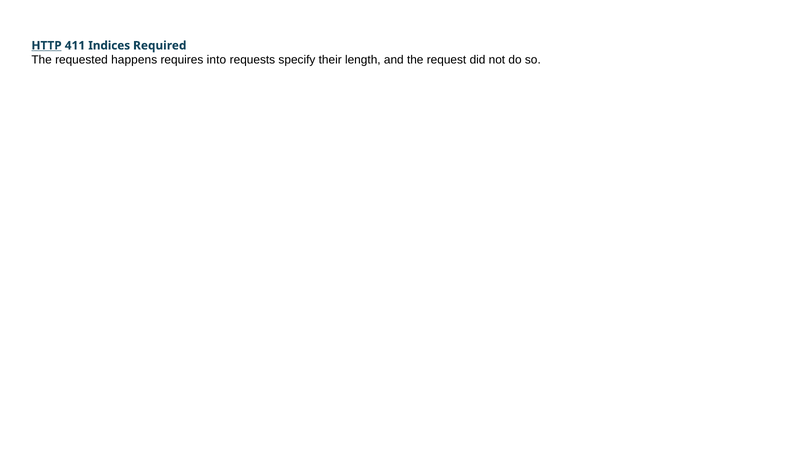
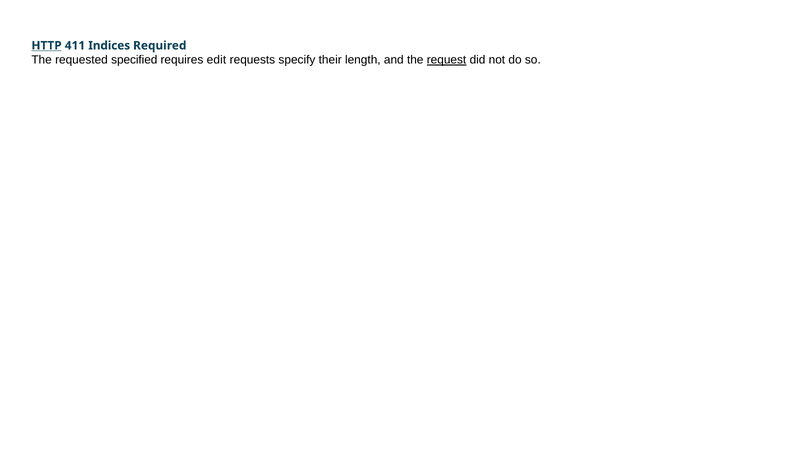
happens: happens -> specified
into: into -> edit
request underline: none -> present
